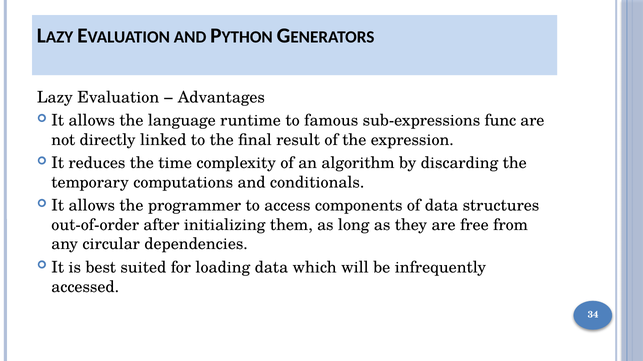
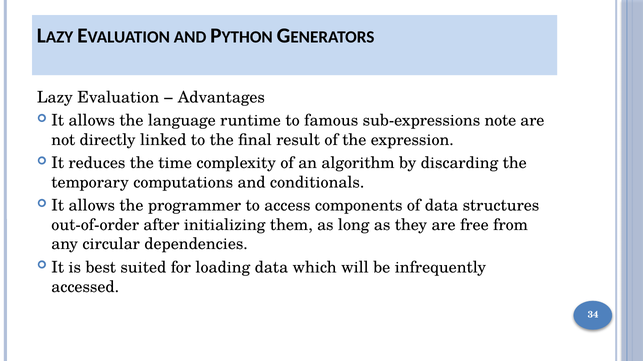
func: func -> note
